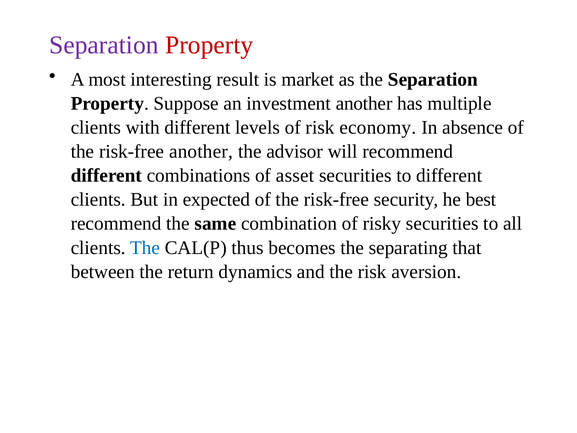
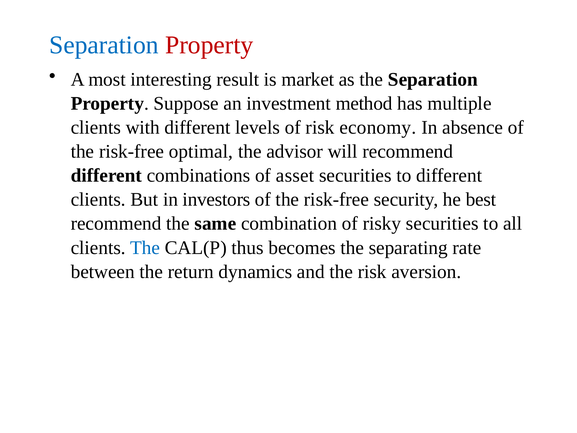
Separation at (104, 45) colour: purple -> blue
investment another: another -> method
risk-free another: another -> optimal
expected: expected -> investors
that: that -> rate
